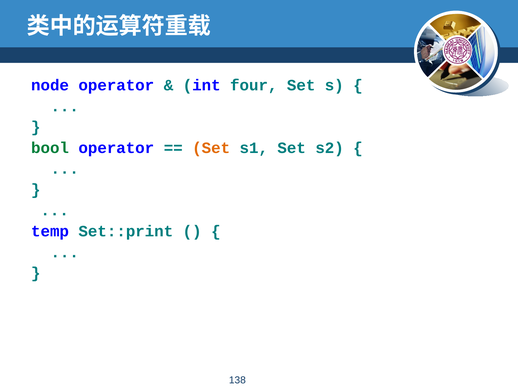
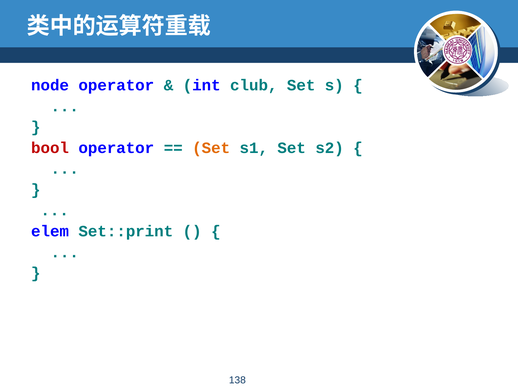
four: four -> club
bool colour: green -> red
temp: temp -> elem
